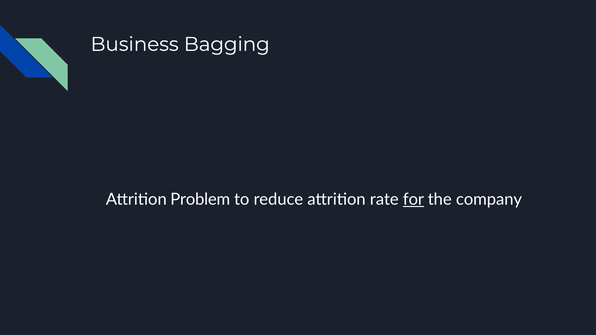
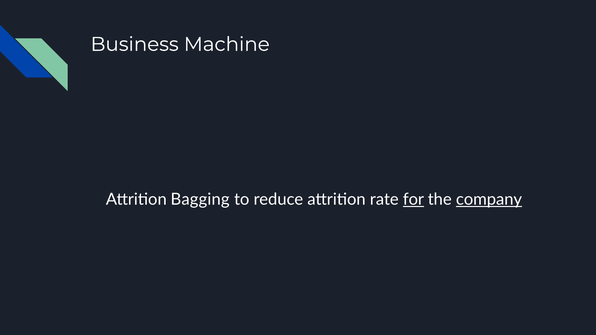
Bagging: Bagging -> Machine
Problem: Problem -> Bagging
company underline: none -> present
